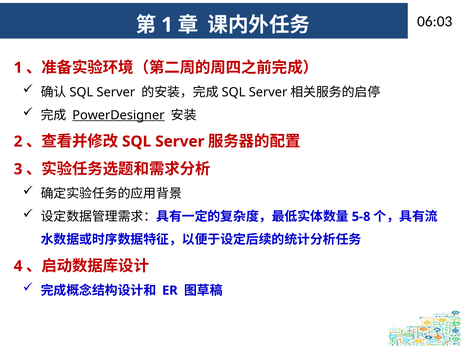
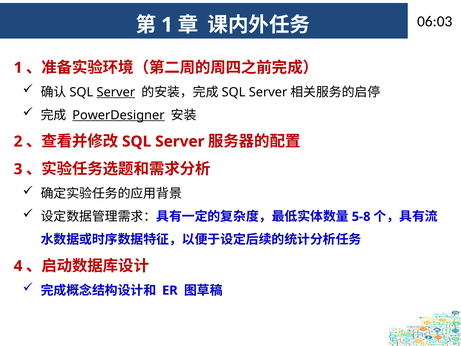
Server at (116, 92) underline: none -> present
